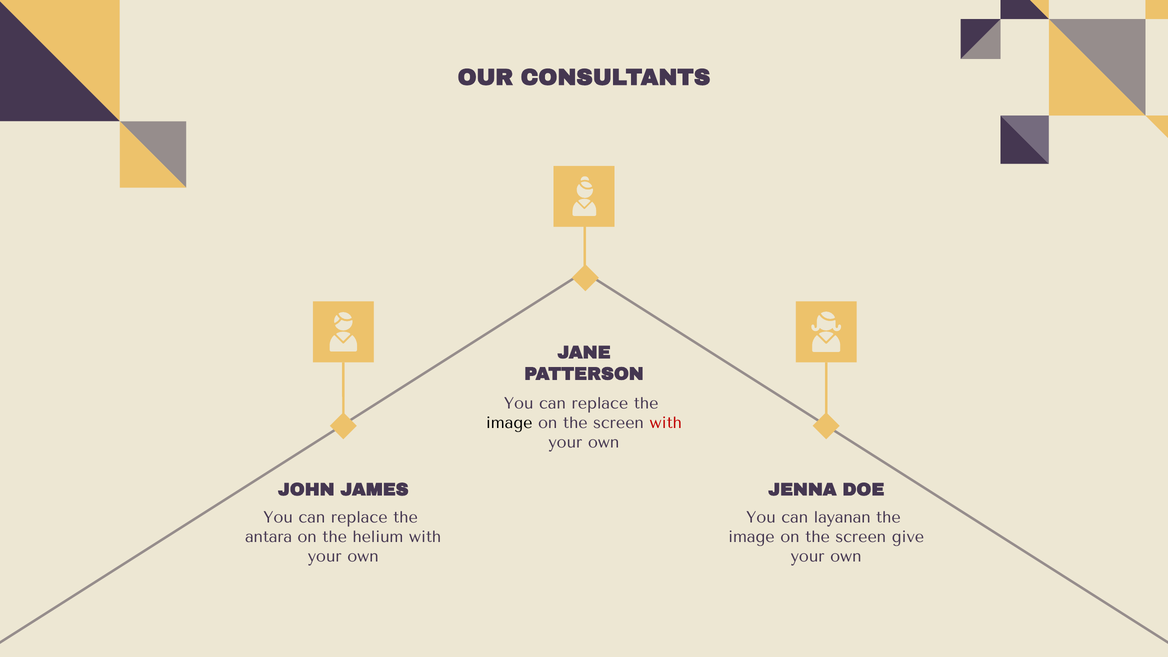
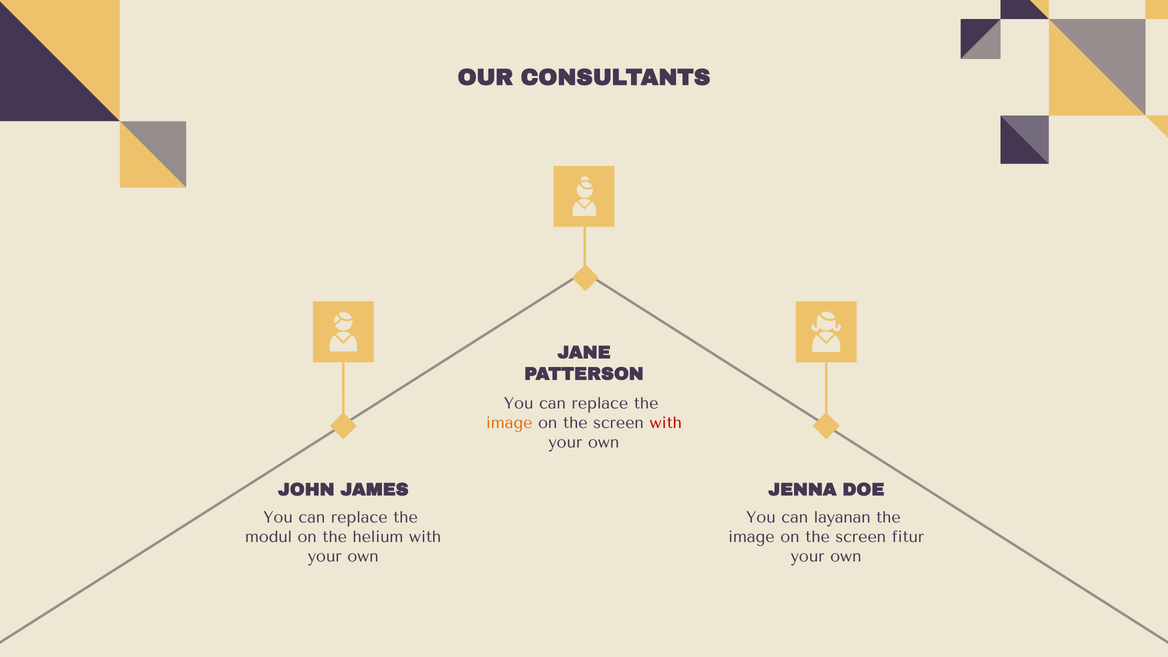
image at (509, 423) colour: black -> orange
antara: antara -> modul
give: give -> fitur
